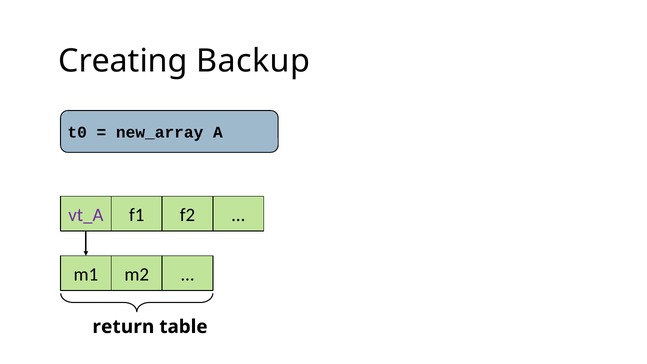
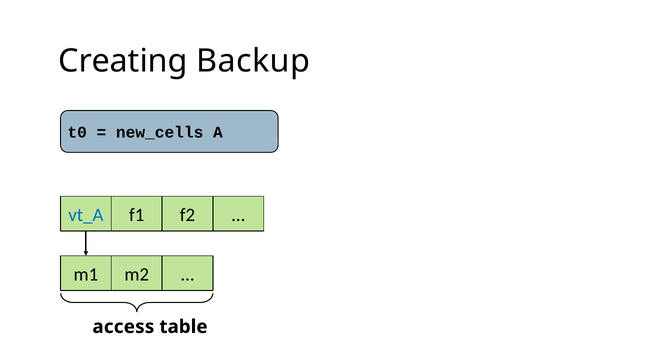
new_array: new_array -> new_cells
vt_A colour: purple -> blue
return: return -> access
